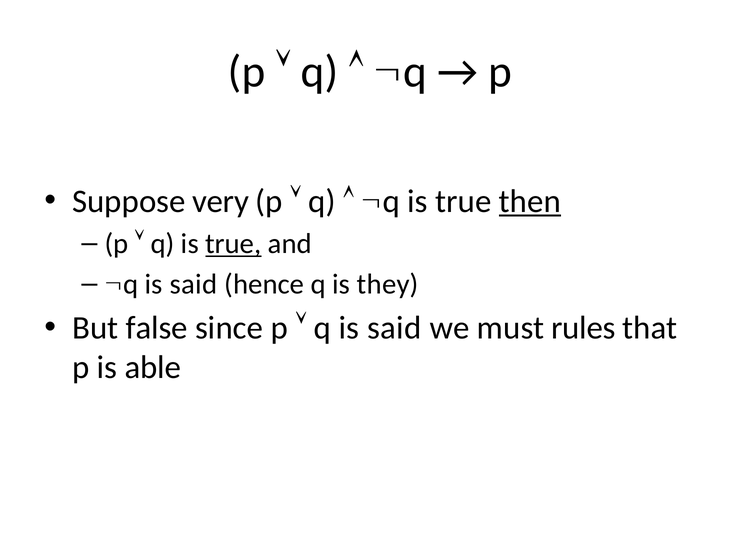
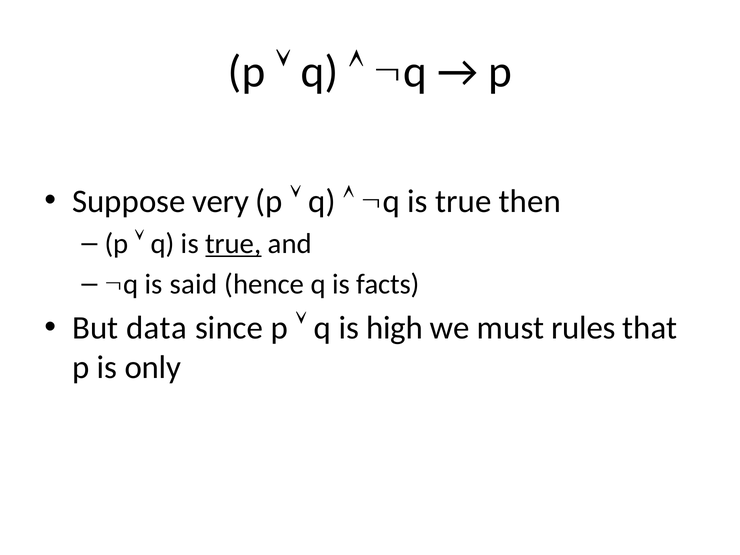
then underline: present -> none
they: they -> facts
false: false -> data
q is said: said -> high
able: able -> only
